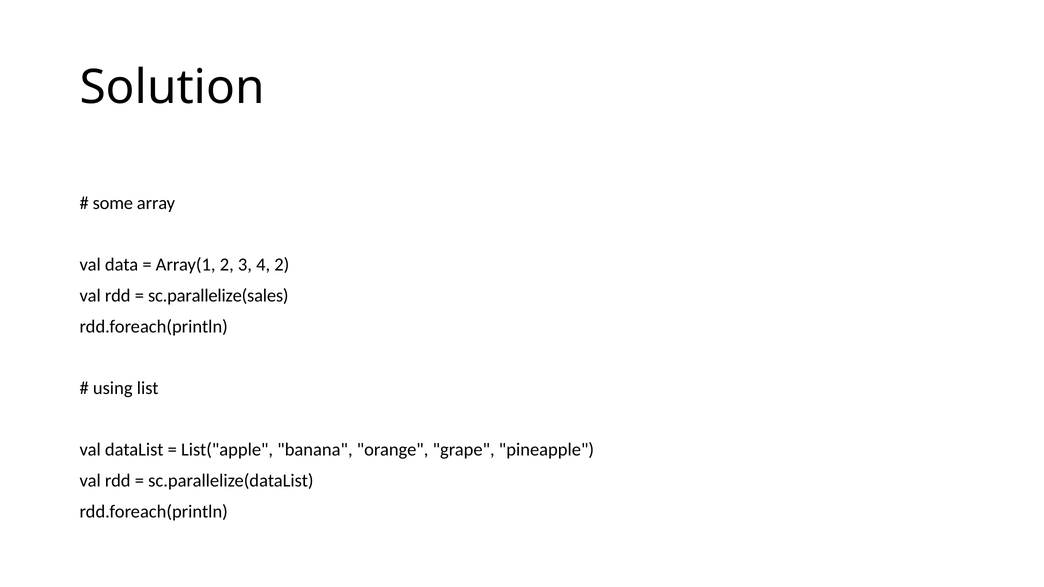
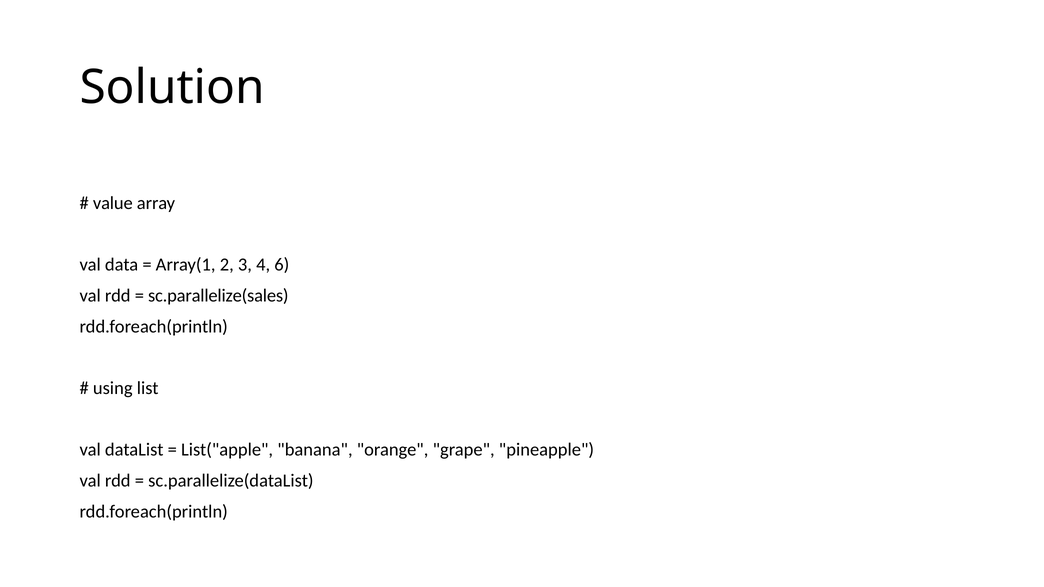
some: some -> value
4 2: 2 -> 6
